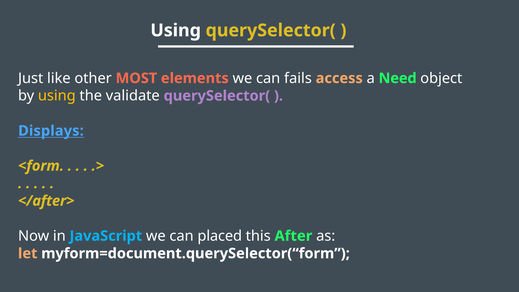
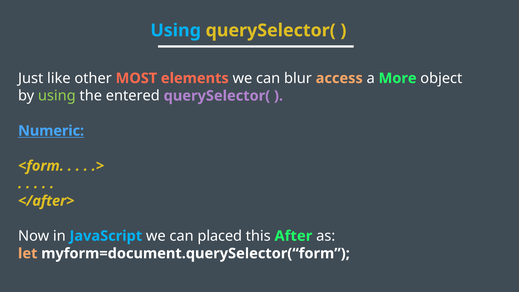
Using at (176, 30) colour: white -> light blue
fails: fails -> blur
Need: Need -> More
using at (57, 96) colour: yellow -> light green
validate: validate -> entered
Displays: Displays -> Numeric
